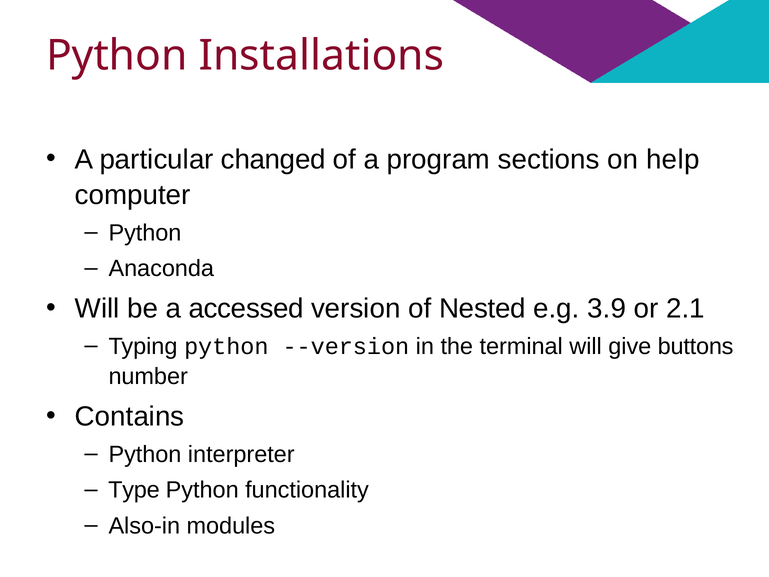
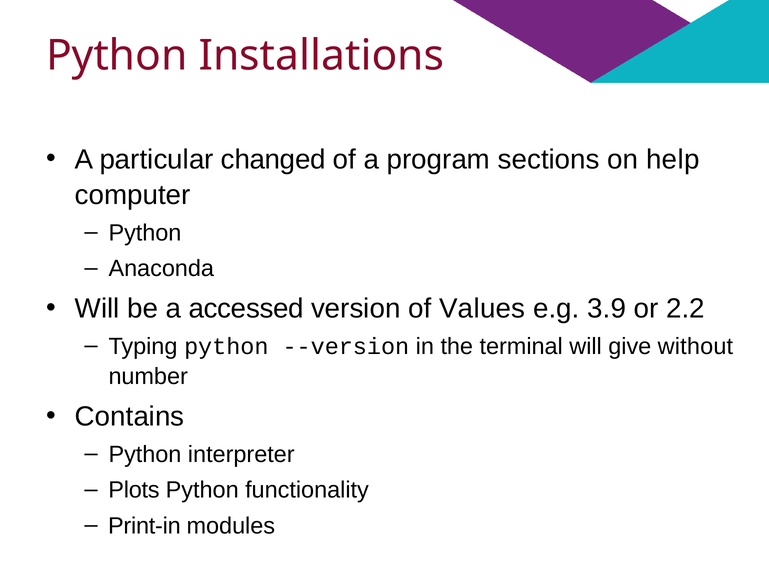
Nested: Nested -> Values
2.1: 2.1 -> 2.2
buttons: buttons -> without
Type: Type -> Plots
Also-in: Also-in -> Print-in
